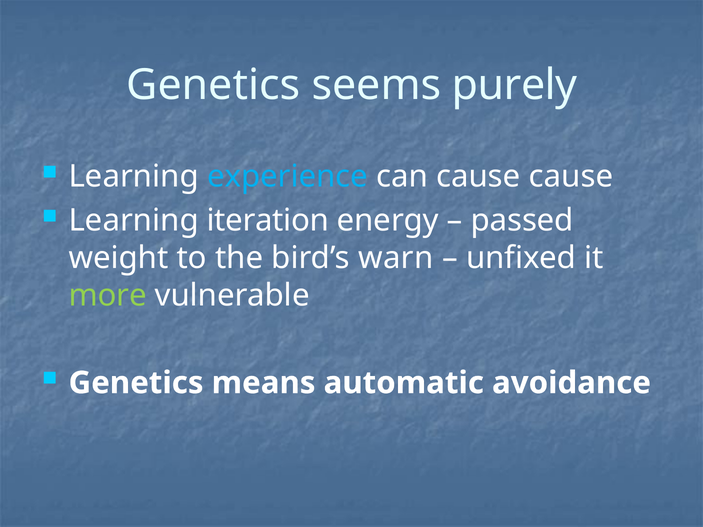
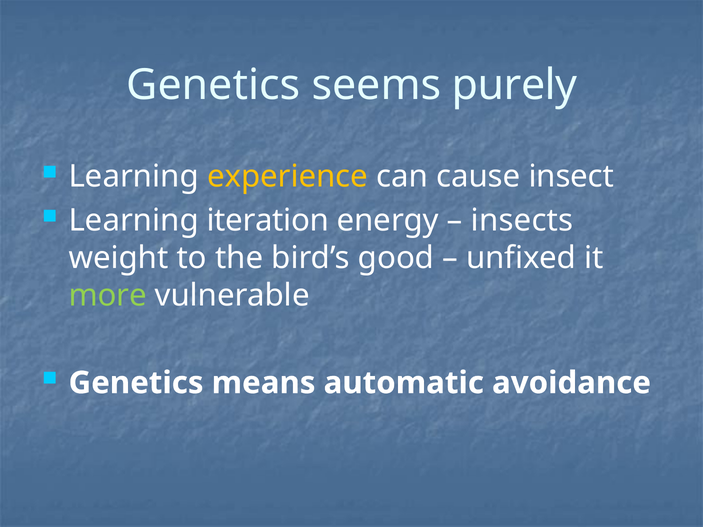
experience colour: light blue -> yellow
cause cause: cause -> insect
passed: passed -> insects
warn: warn -> good
